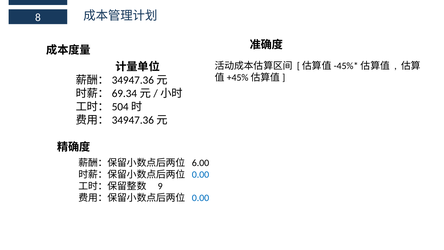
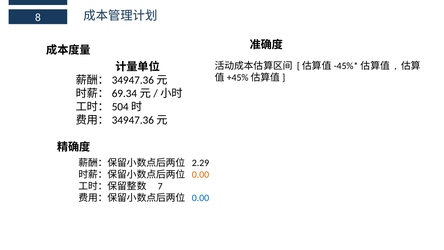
6.00: 6.00 -> 2.29
0.00 at (200, 175) colour: blue -> orange
9: 9 -> 7
